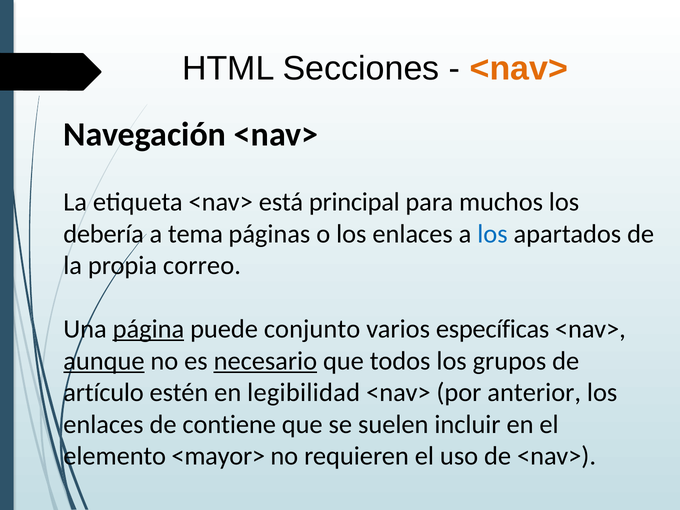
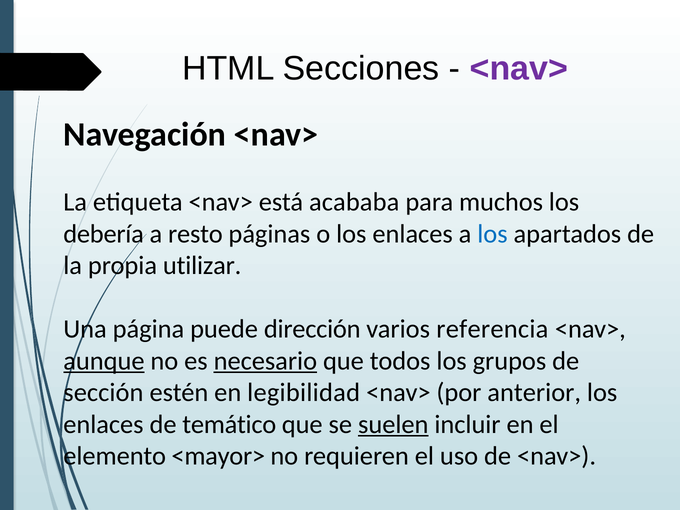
<nav> at (519, 68) colour: orange -> purple
principal: principal -> acababa
tema: tema -> resto
correo: correo -> utilizar
página underline: present -> none
conjunto: conjunto -> dirección
específicas: específicas -> referencia
artículo: artículo -> sección
contiene: contiene -> temático
suelen underline: none -> present
